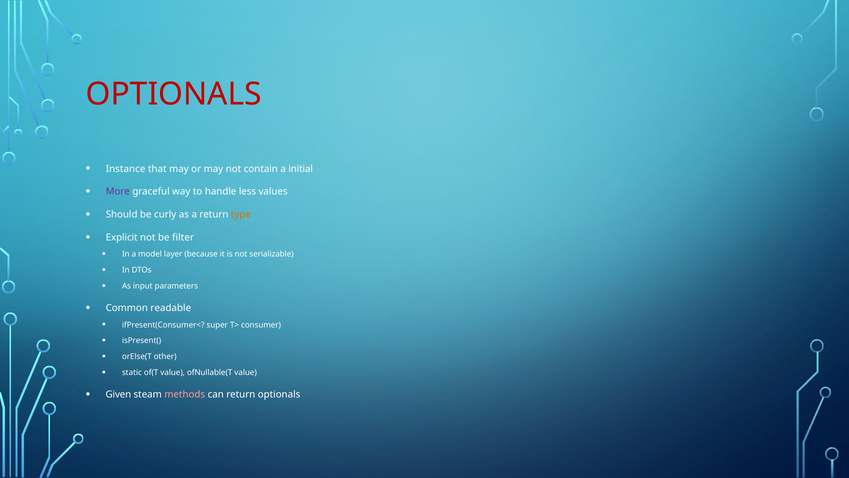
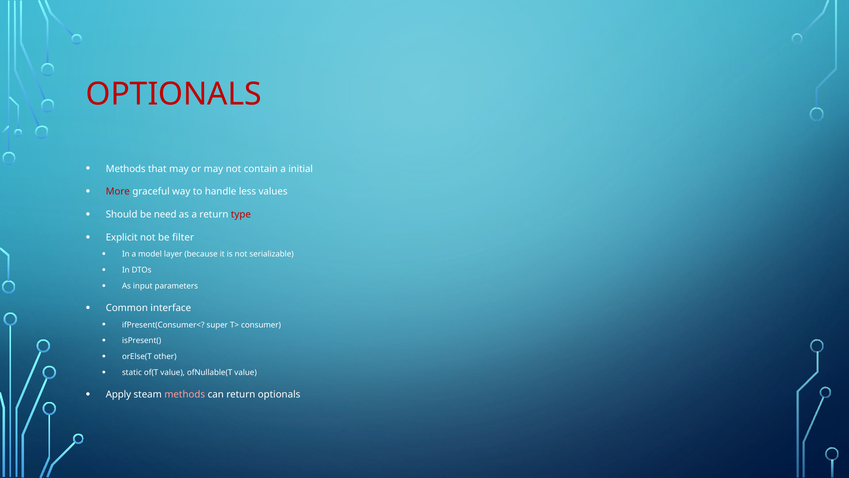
Instance at (126, 169): Instance -> Methods
More colour: purple -> red
curly: curly -> need
type colour: orange -> red
readable: readable -> interface
Given: Given -> Apply
